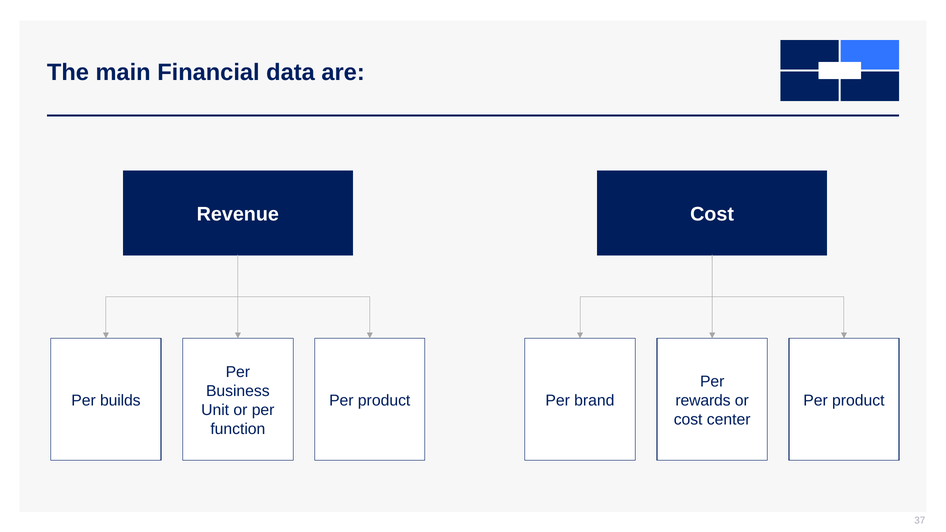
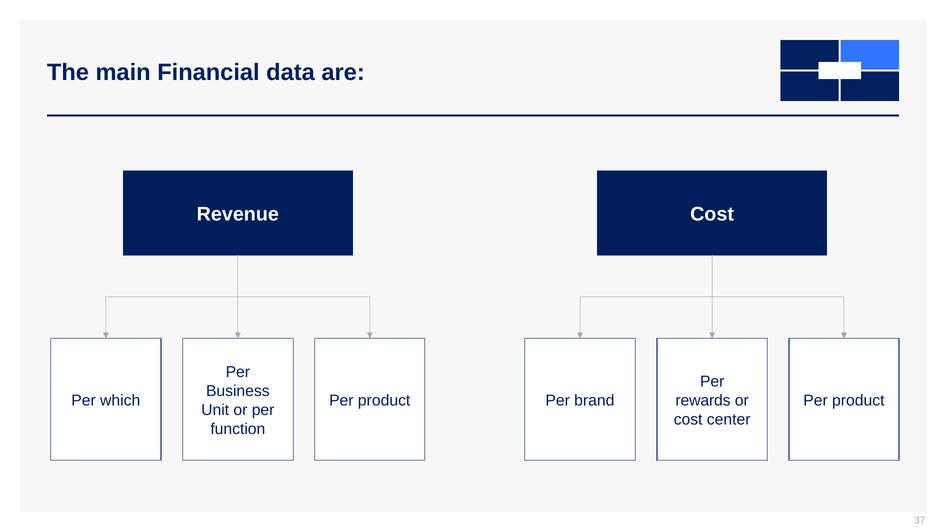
builds: builds -> which
